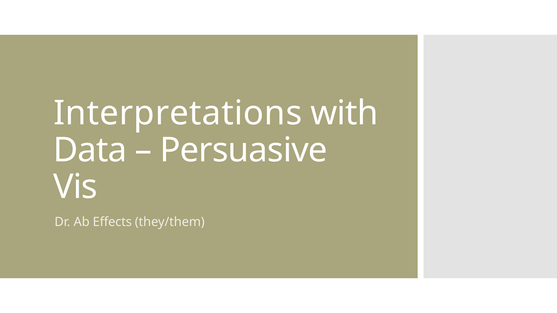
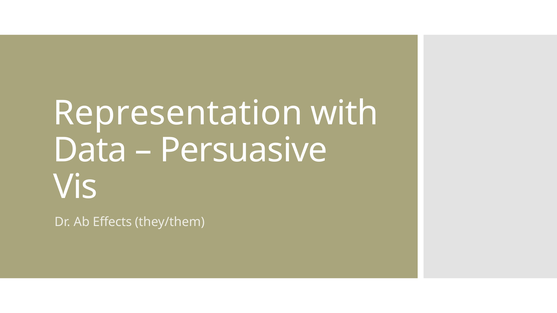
Interpretations: Interpretations -> Representation
